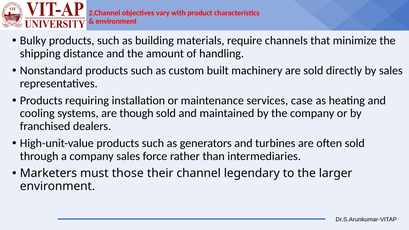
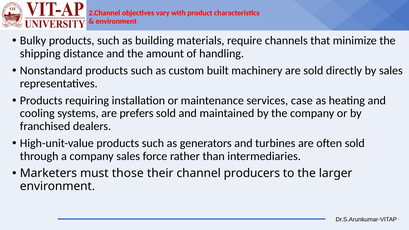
though: though -> prefers
legendary: legendary -> producers
